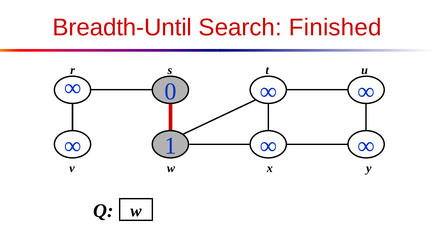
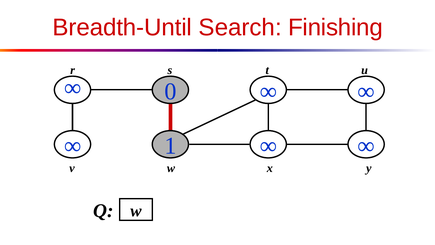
Finished: Finished -> Finishing
